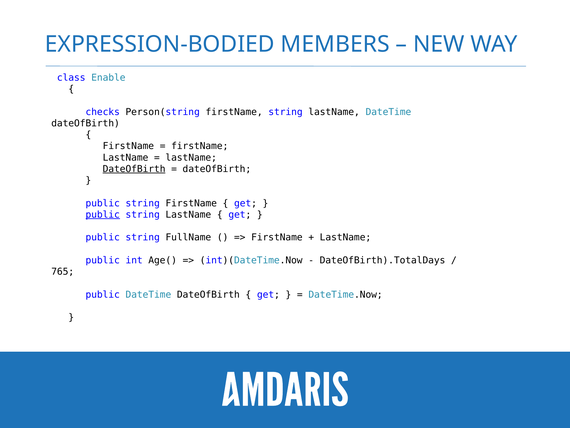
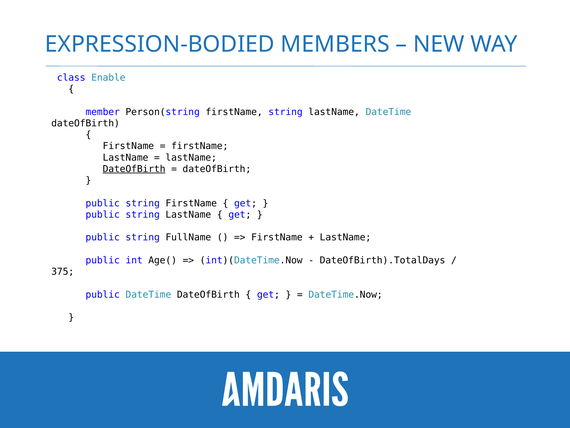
checks: checks -> member
public at (103, 214) underline: present -> none
765: 765 -> 375
